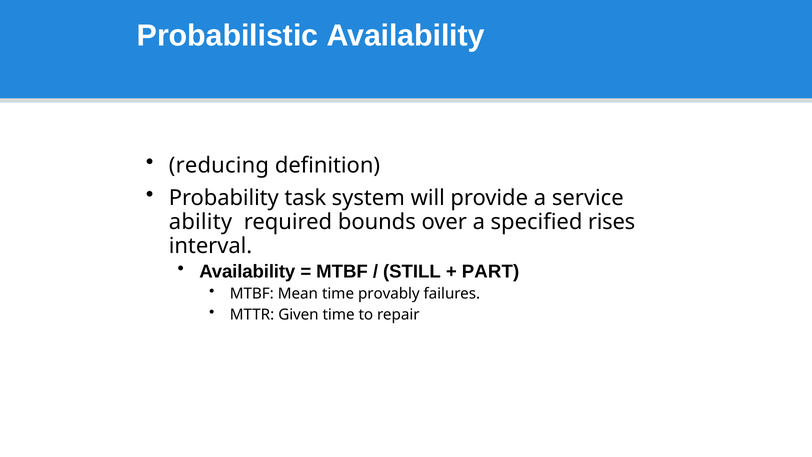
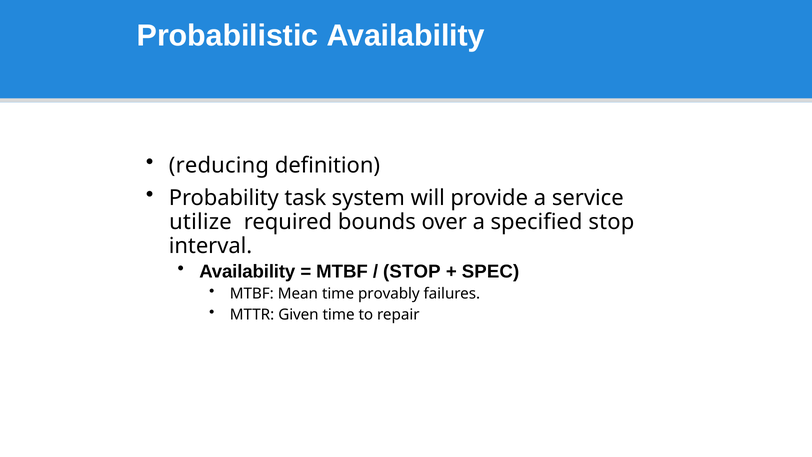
ability: ability -> utilize
specified rises: rises -> stop
STILL at (412, 271): STILL -> STOP
PART: PART -> SPEC
